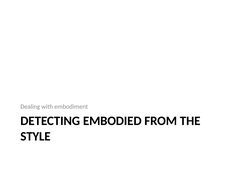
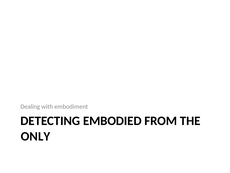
STYLE: STYLE -> ONLY
